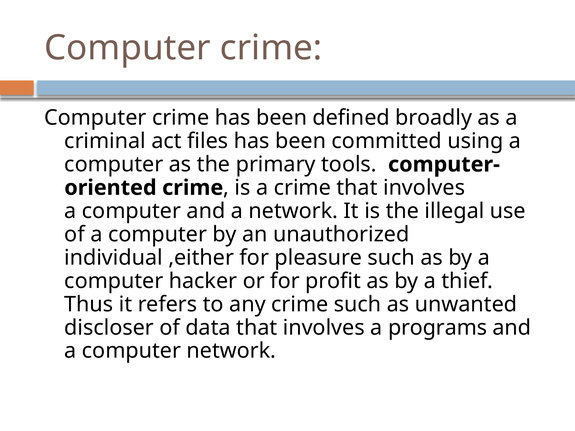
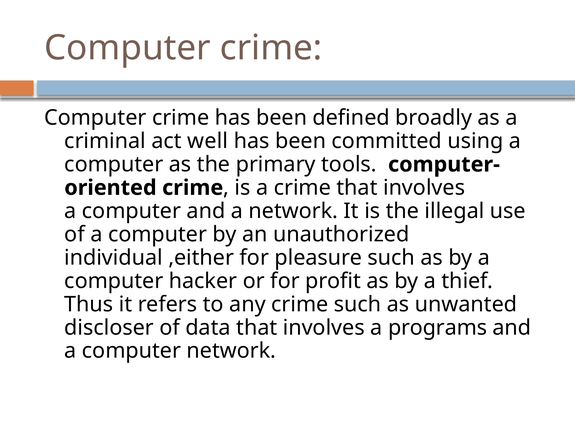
files: files -> well
